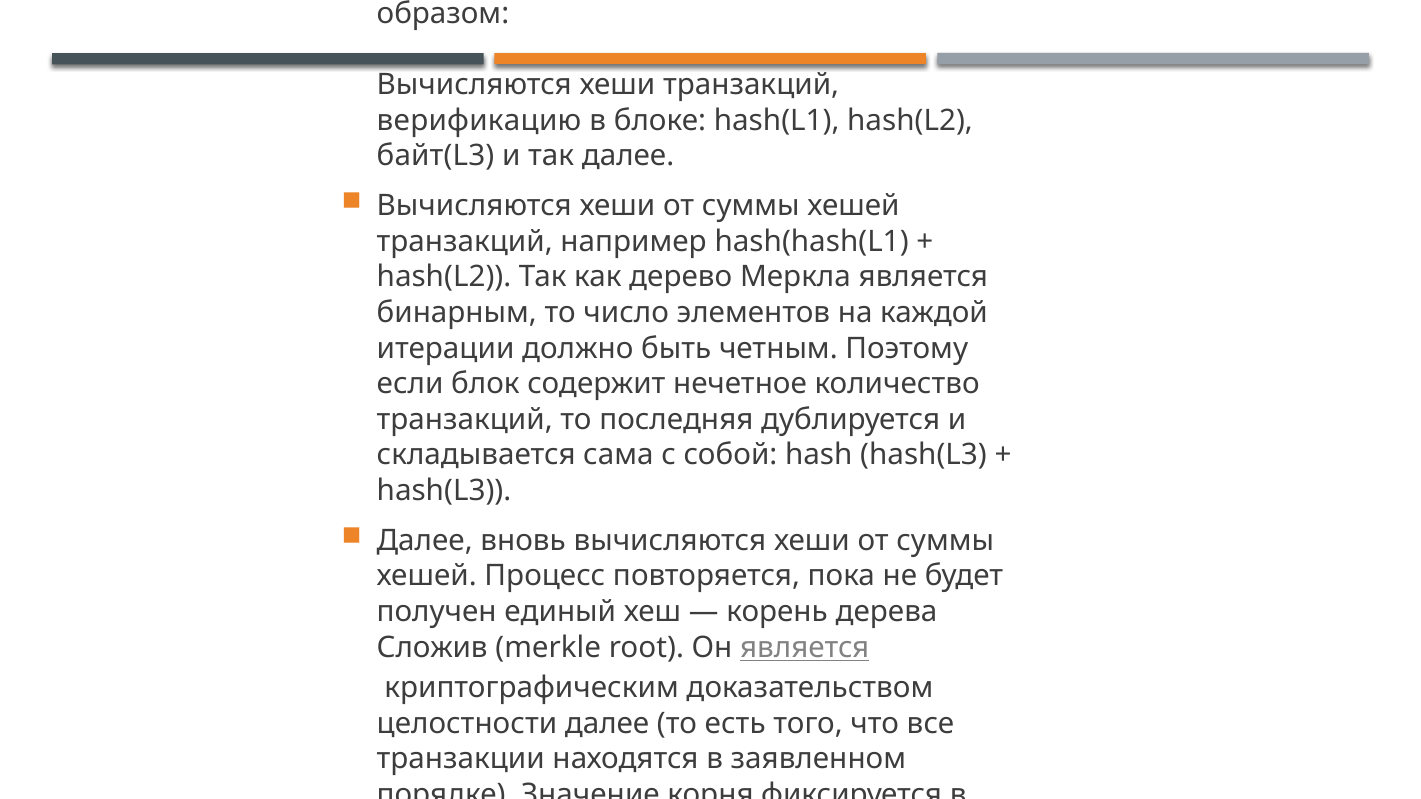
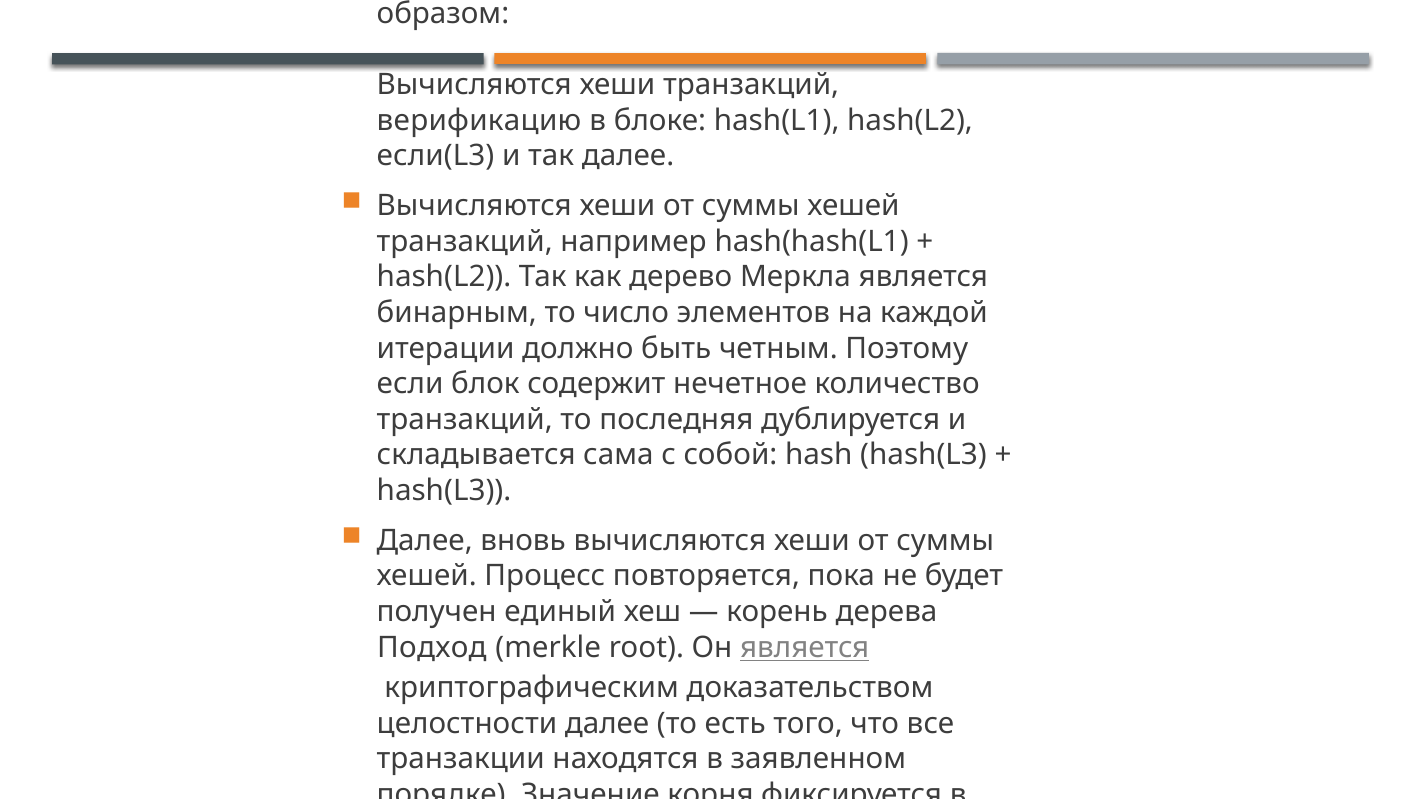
байт(L3: байт(L3 -> если(L3
Сложив: Сложив -> Подход
